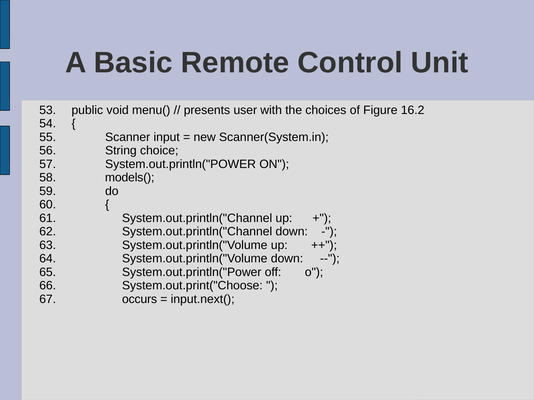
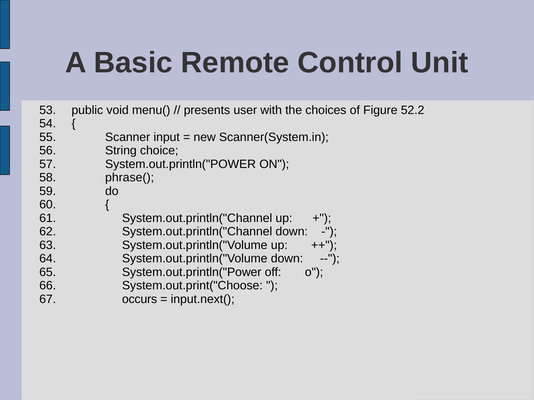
16.2: 16.2 -> 52.2
models(: models( -> phrase(
